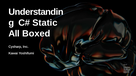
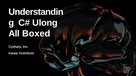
Static: Static -> Ulong
